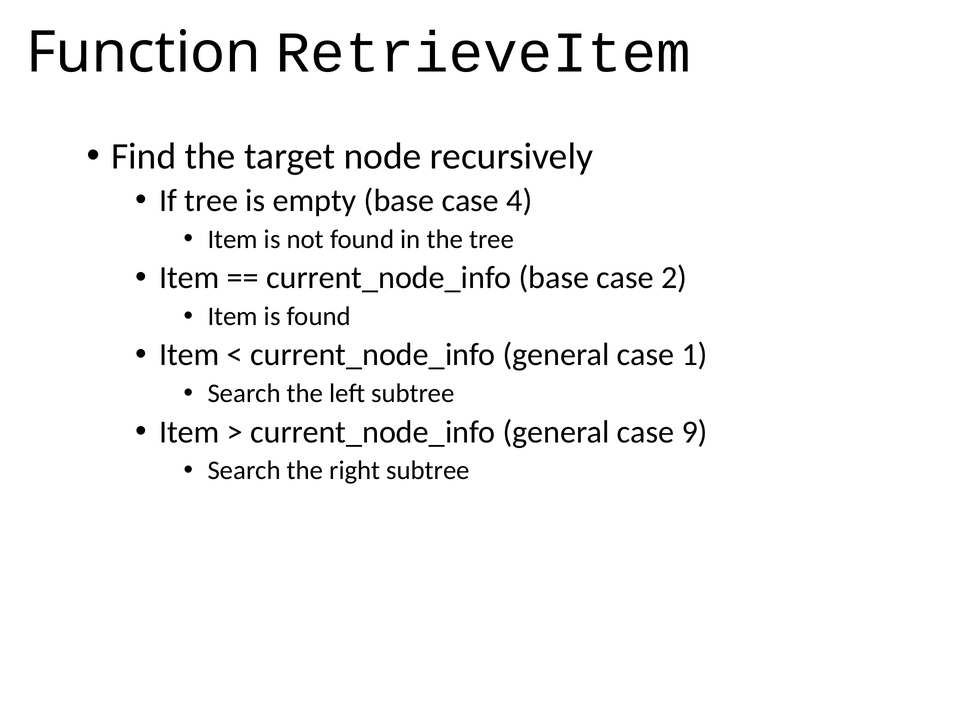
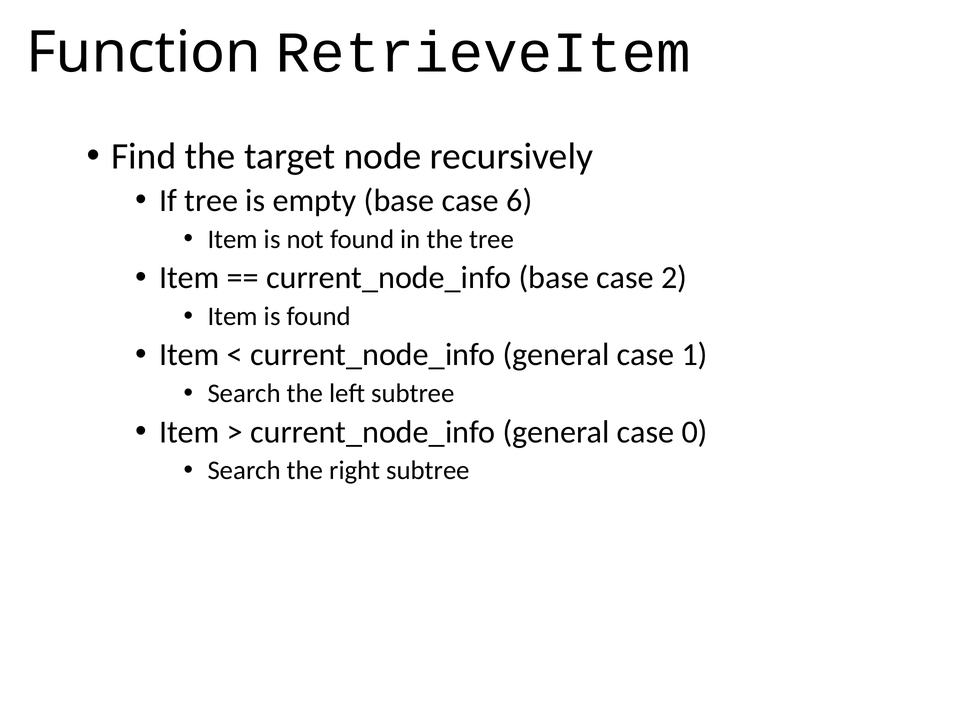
4: 4 -> 6
9: 9 -> 0
